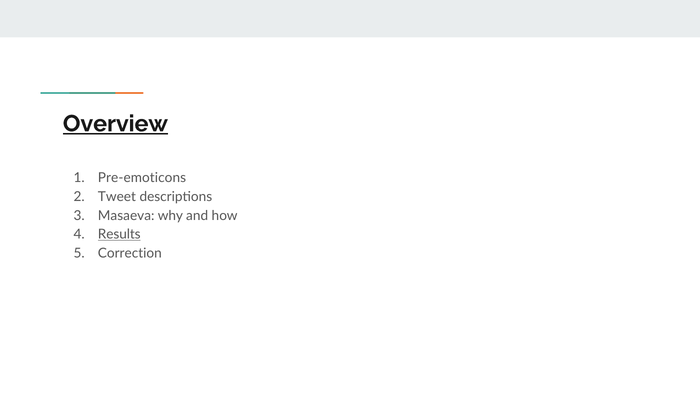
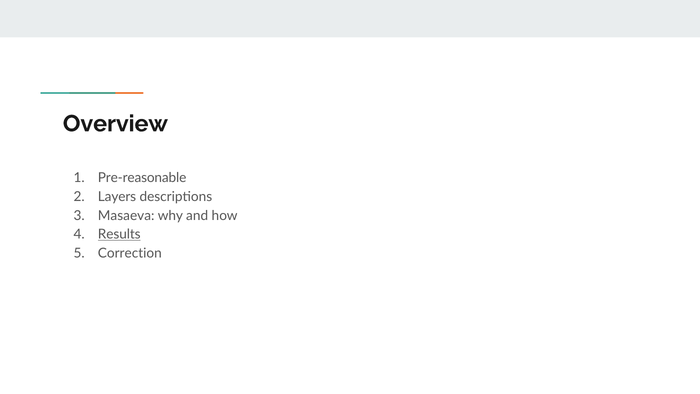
Overview underline: present -> none
Pre-emoticons: Pre-emoticons -> Pre-reasonable
Tweet: Tweet -> Layers
